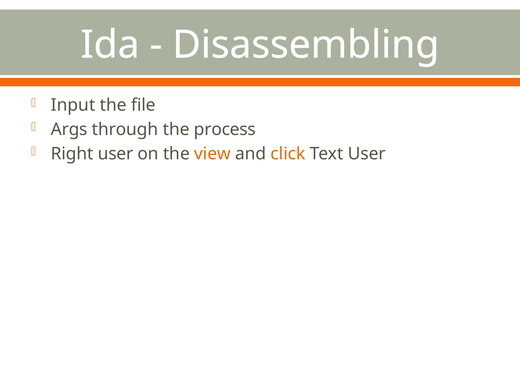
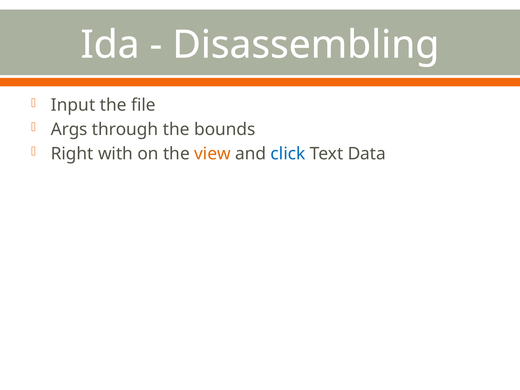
process: process -> bounds
Right user: user -> with
click colour: orange -> blue
Text User: User -> Data
